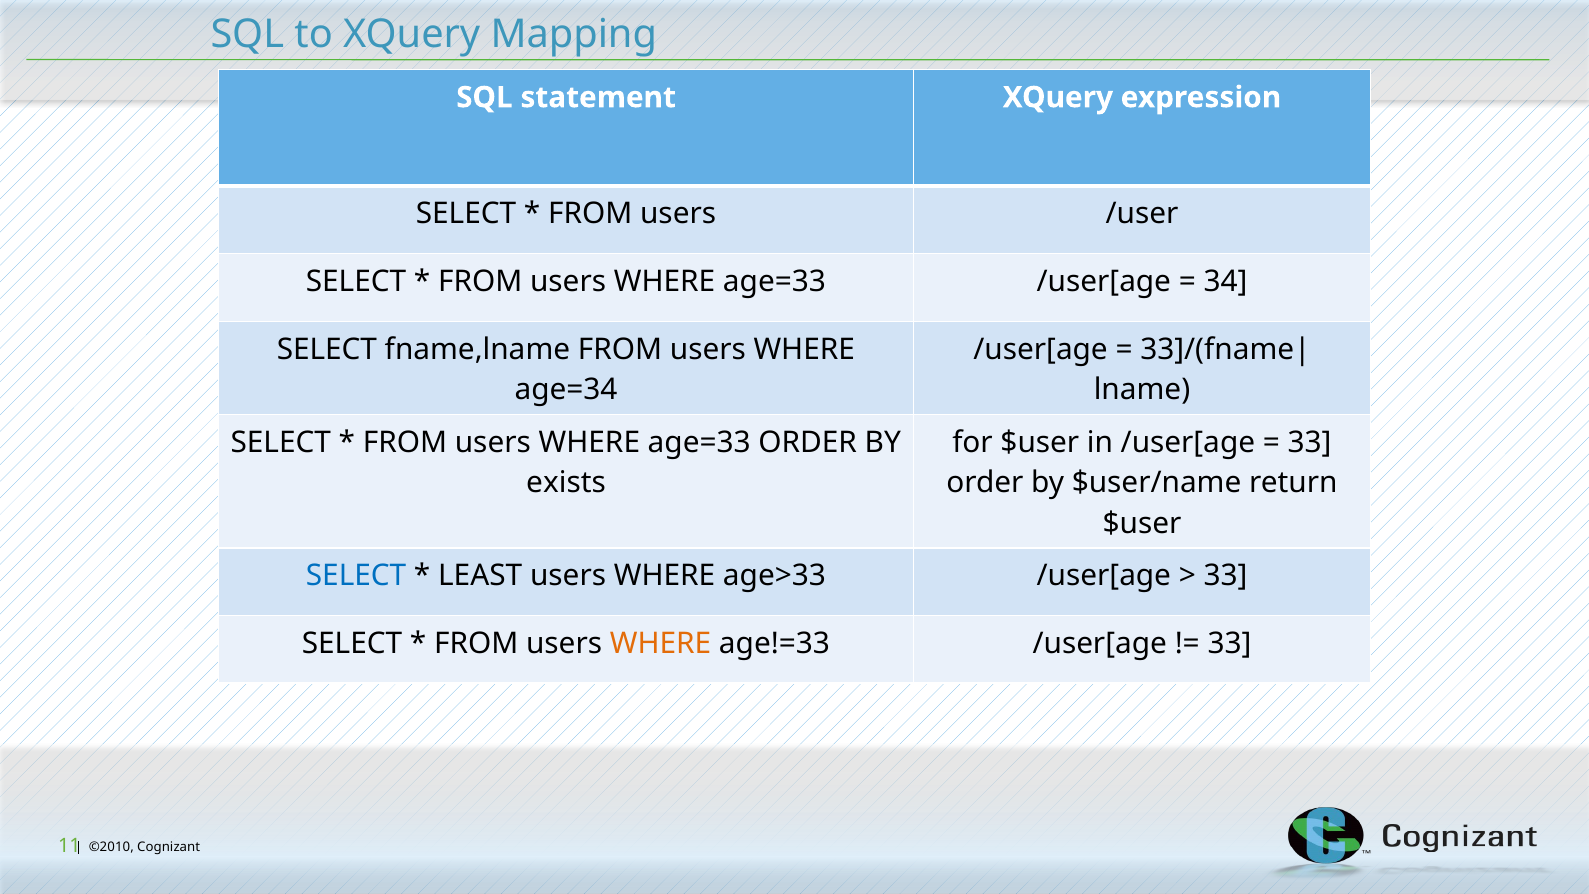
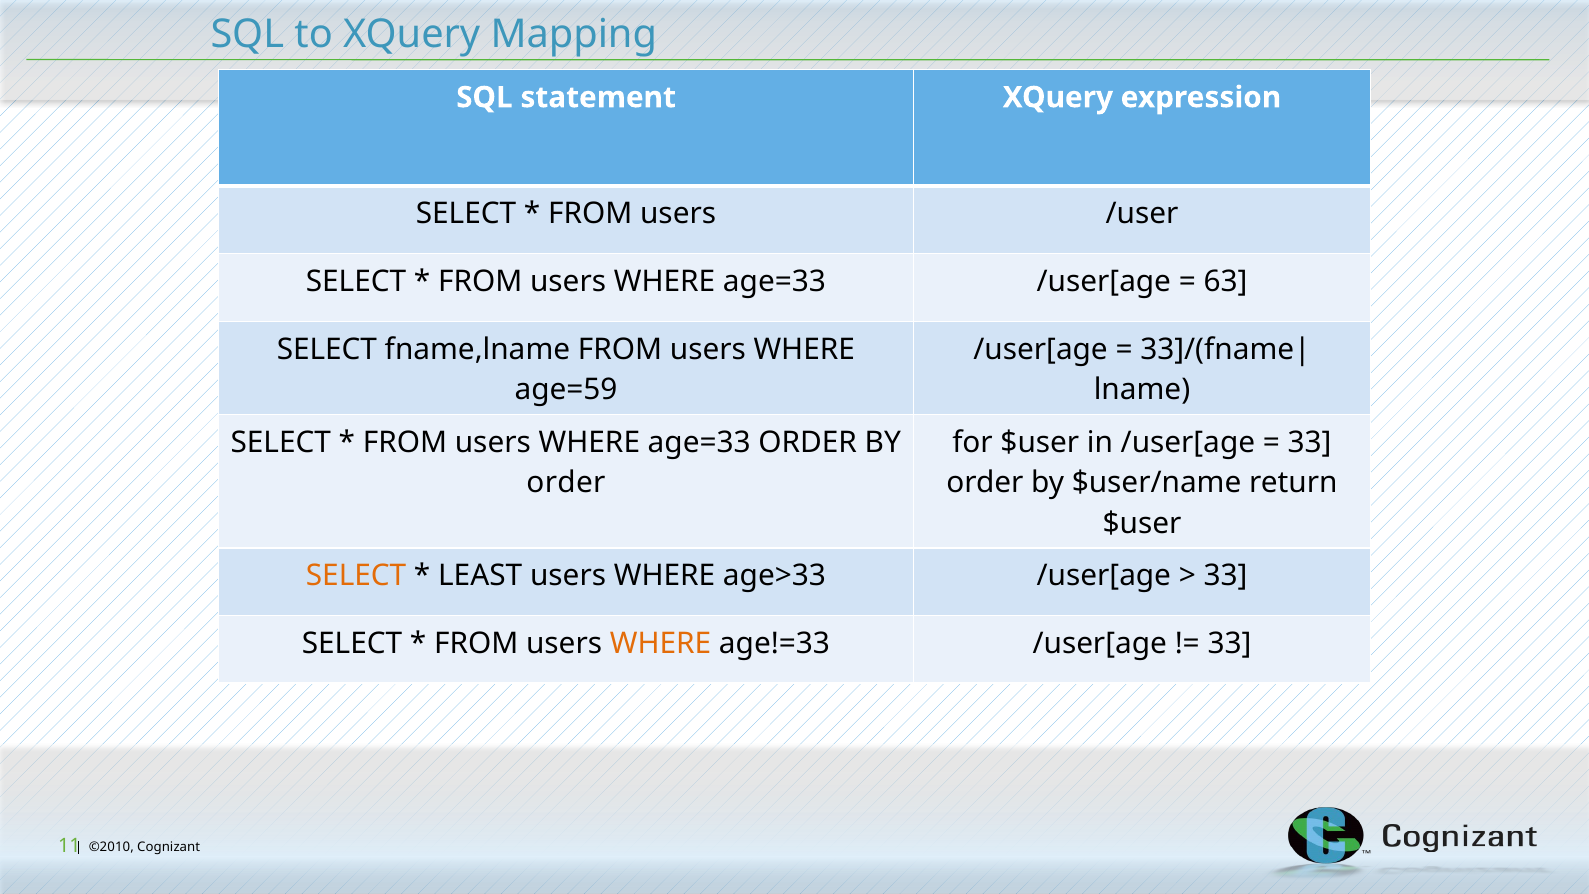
34: 34 -> 63
age=34: age=34 -> age=59
exists at (566, 483): exists -> order
SELECT at (356, 576) colour: blue -> orange
